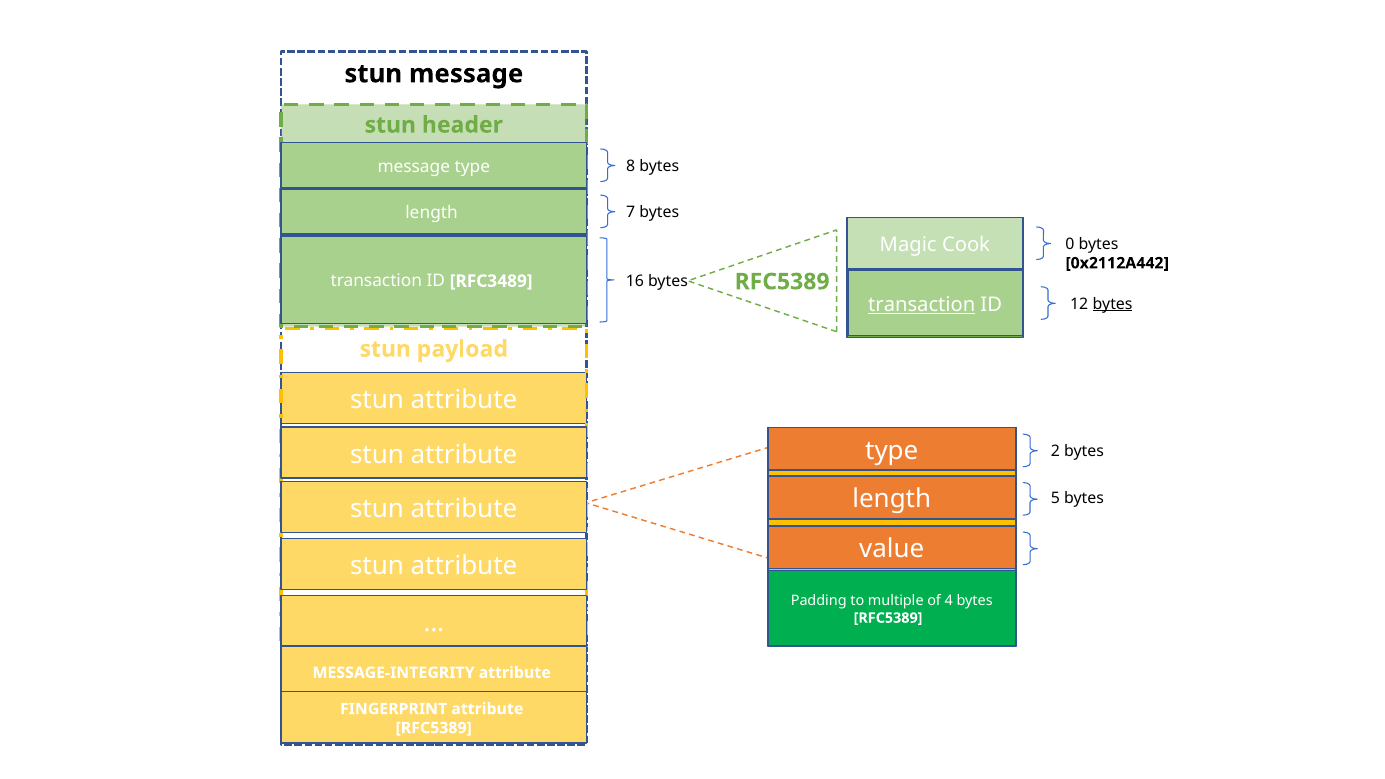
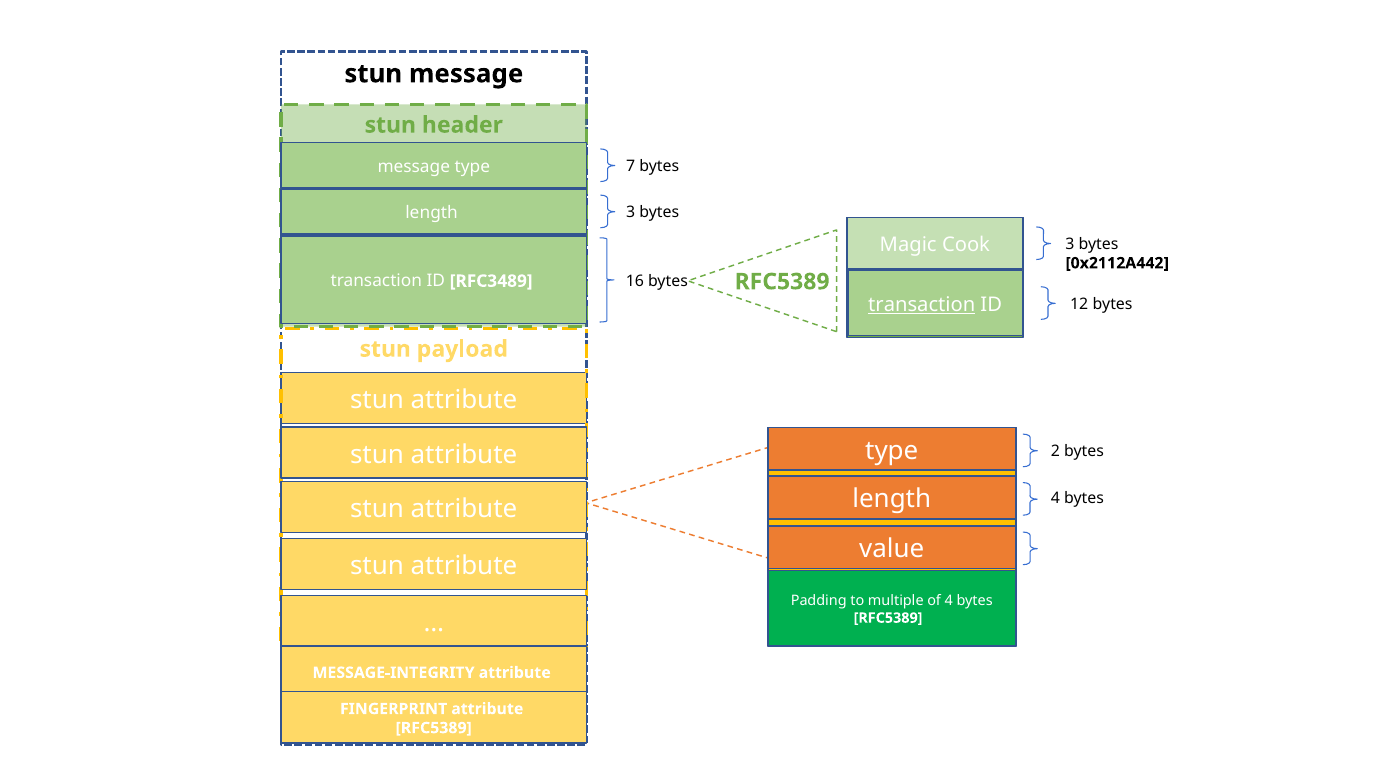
8: 8 -> 7
length 7: 7 -> 3
Cook 0: 0 -> 3
bytes at (1112, 304) underline: present -> none
length 5: 5 -> 4
